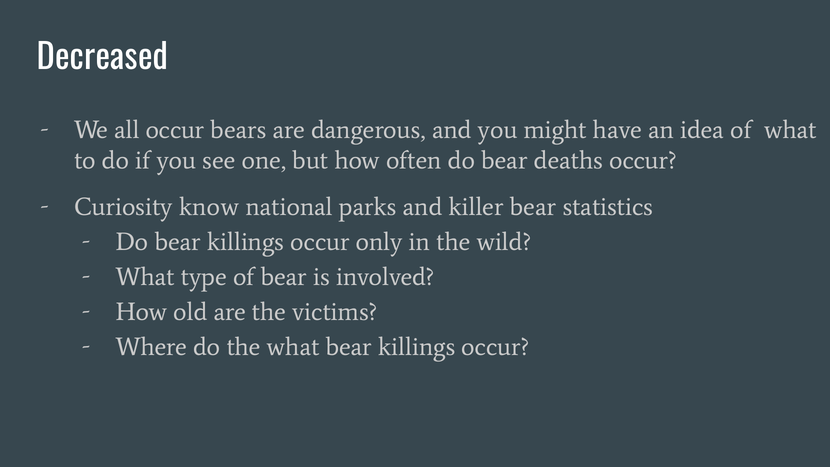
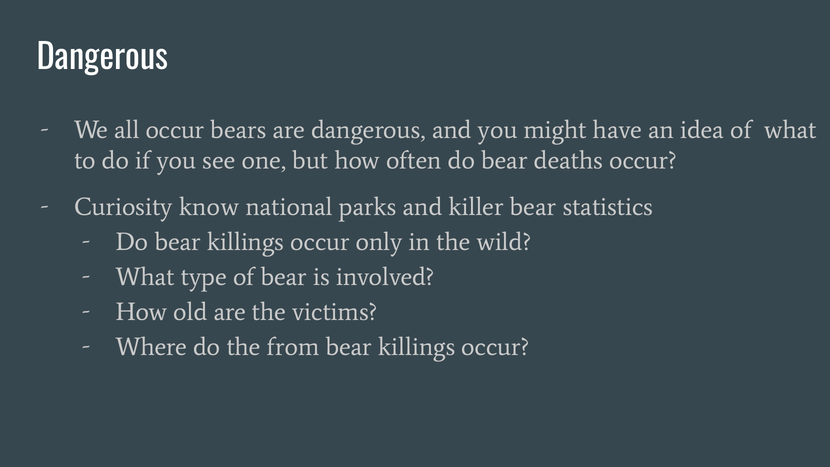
Decreased at (102, 58): Decreased -> Dangerous
the what: what -> from
